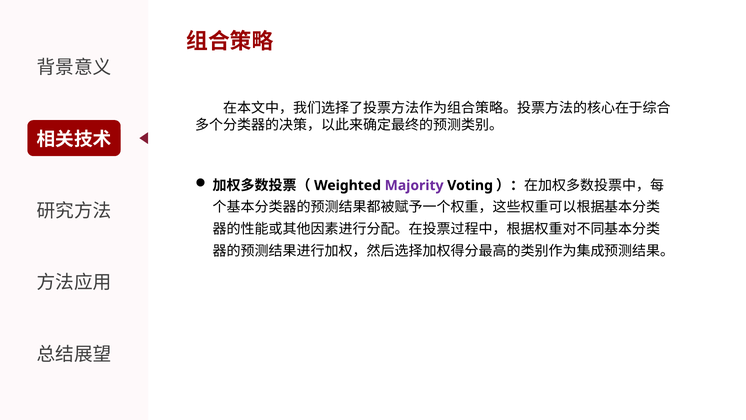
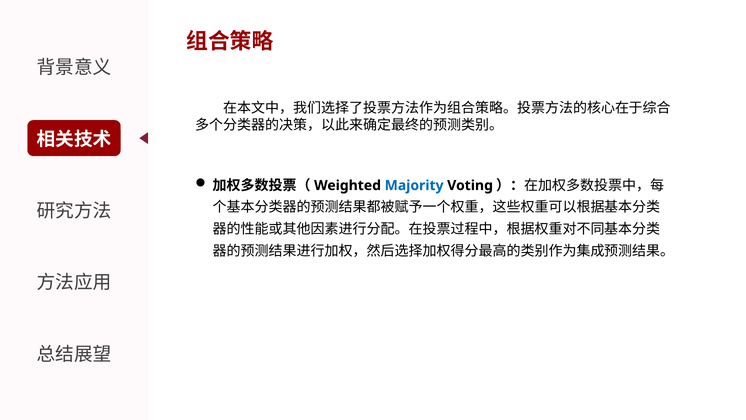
Majority colour: purple -> blue
